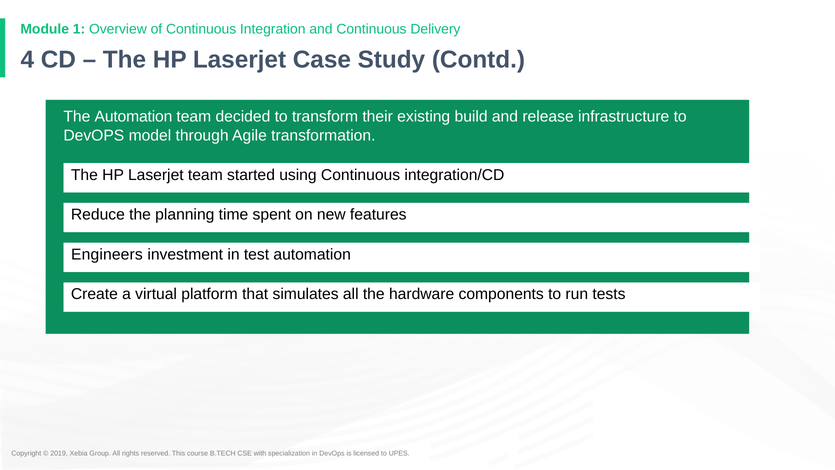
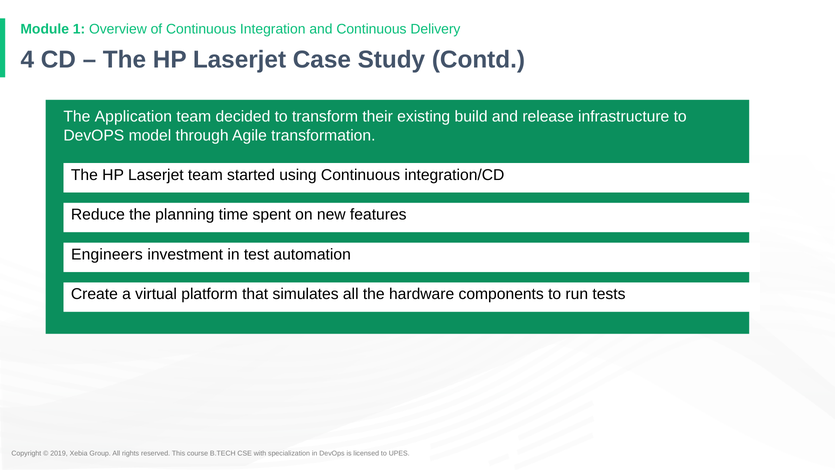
The Automation: Automation -> Application
